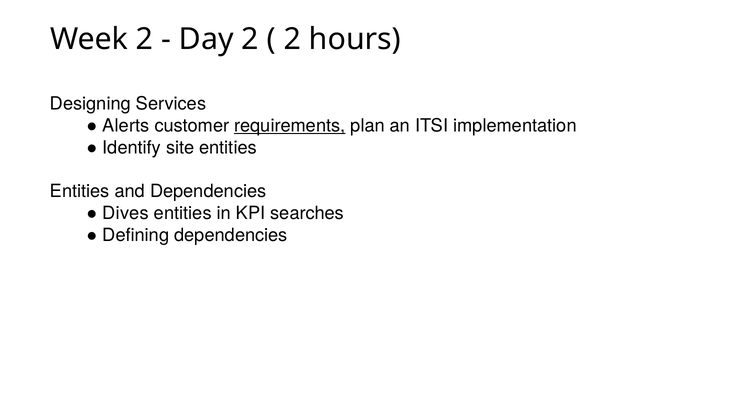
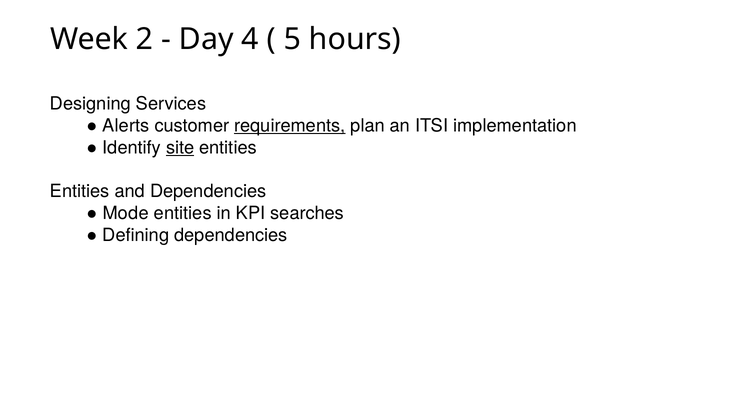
Day 2: 2 -> 4
2 at (292, 39): 2 -> 5
site underline: none -> present
Dives: Dives -> Mode
